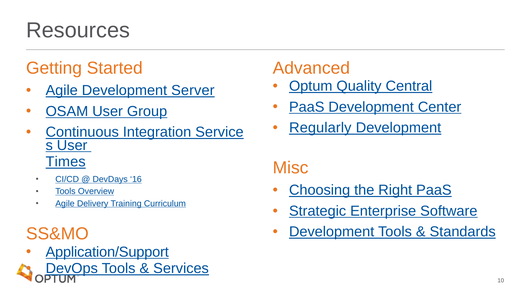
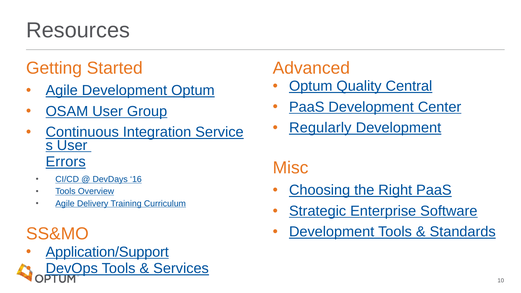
Development Server: Server -> Optum
Times: Times -> Errors
